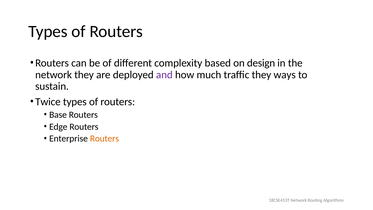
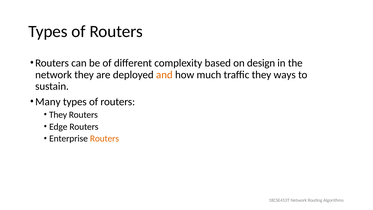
and colour: purple -> orange
Twice: Twice -> Many
Base at (58, 115): Base -> They
